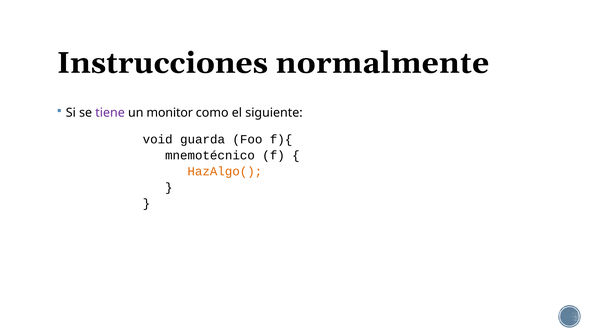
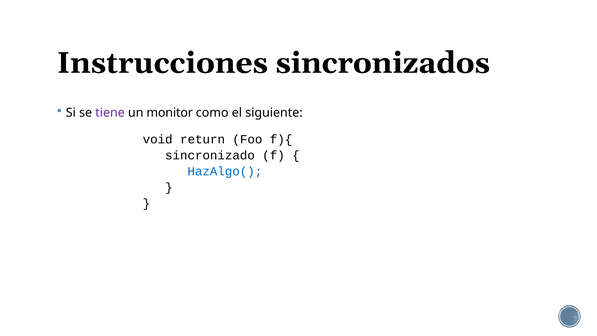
normalmente: normalmente -> sincronizados
guarda: guarda -> return
mnemotécnico: mnemotécnico -> sincronizado
HazAlgo( colour: orange -> blue
